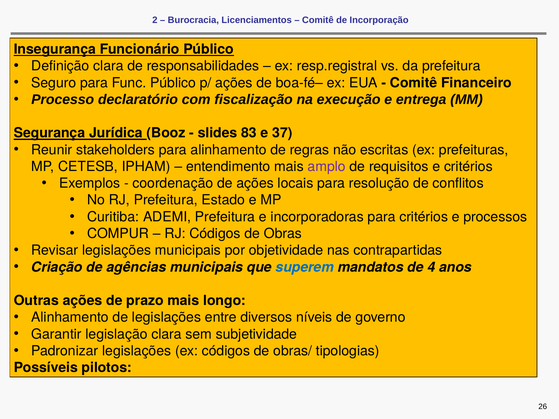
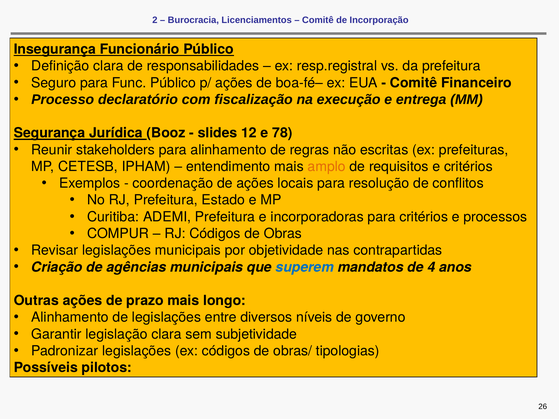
83: 83 -> 12
37: 37 -> 78
amplo colour: purple -> orange
